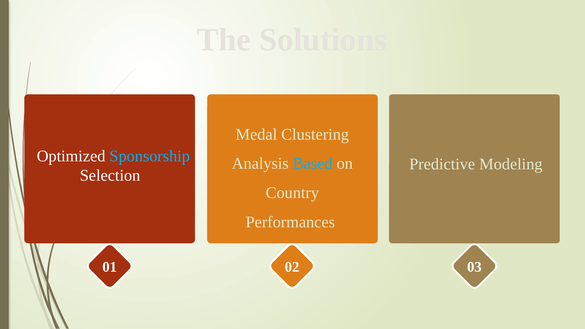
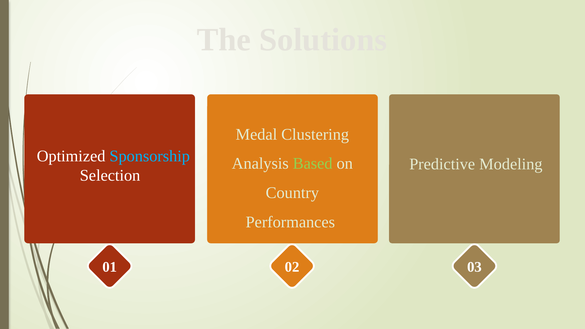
Based colour: light blue -> light green
